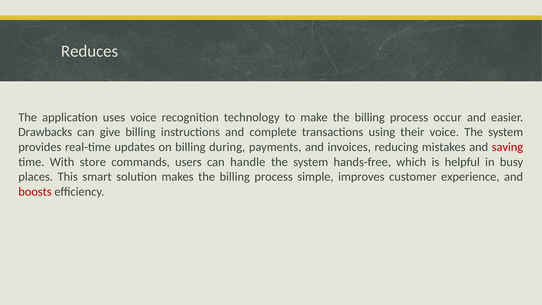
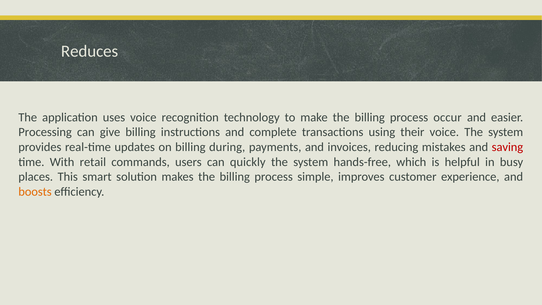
Drawbacks: Drawbacks -> Processing
store: store -> retail
handle: handle -> quickly
boosts colour: red -> orange
